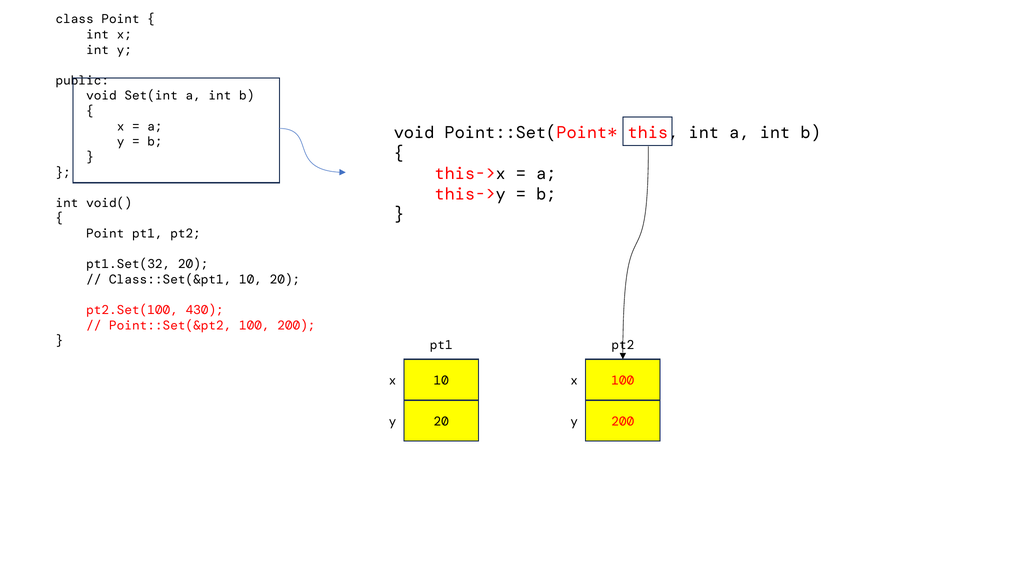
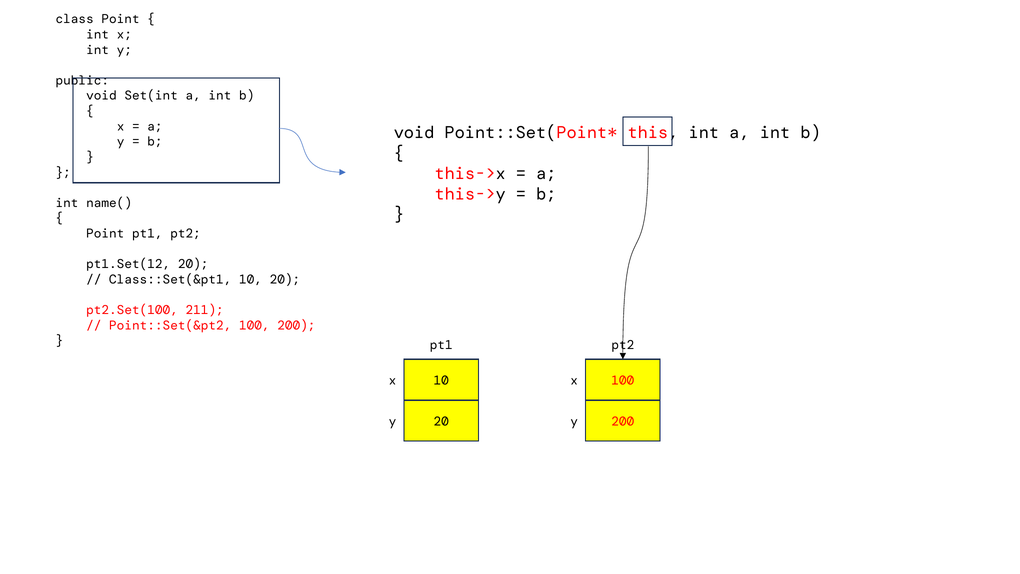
void(: void( -> name(
pt1.Set(32: pt1.Set(32 -> pt1.Set(12
430: 430 -> 211
